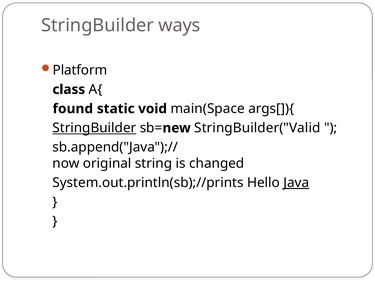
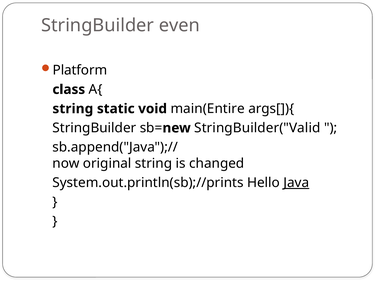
ways: ways -> even
found at (73, 109): found -> string
main(Space: main(Space -> main(Entire
StringBuilder at (94, 128) underline: present -> none
